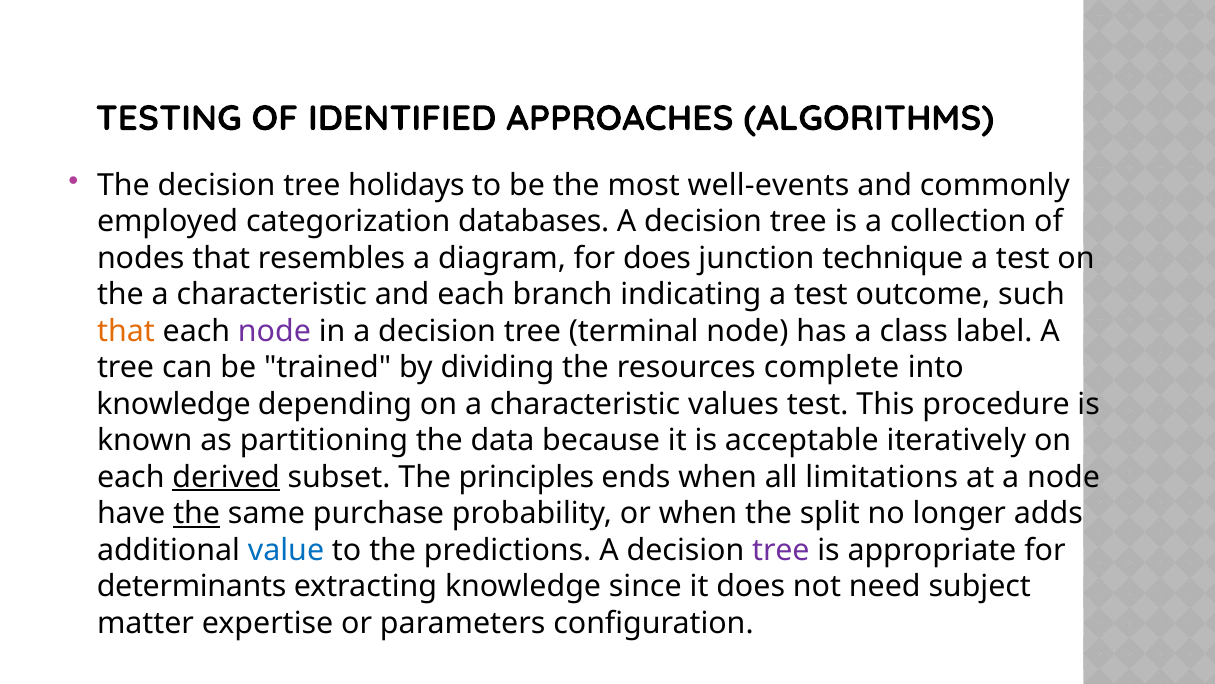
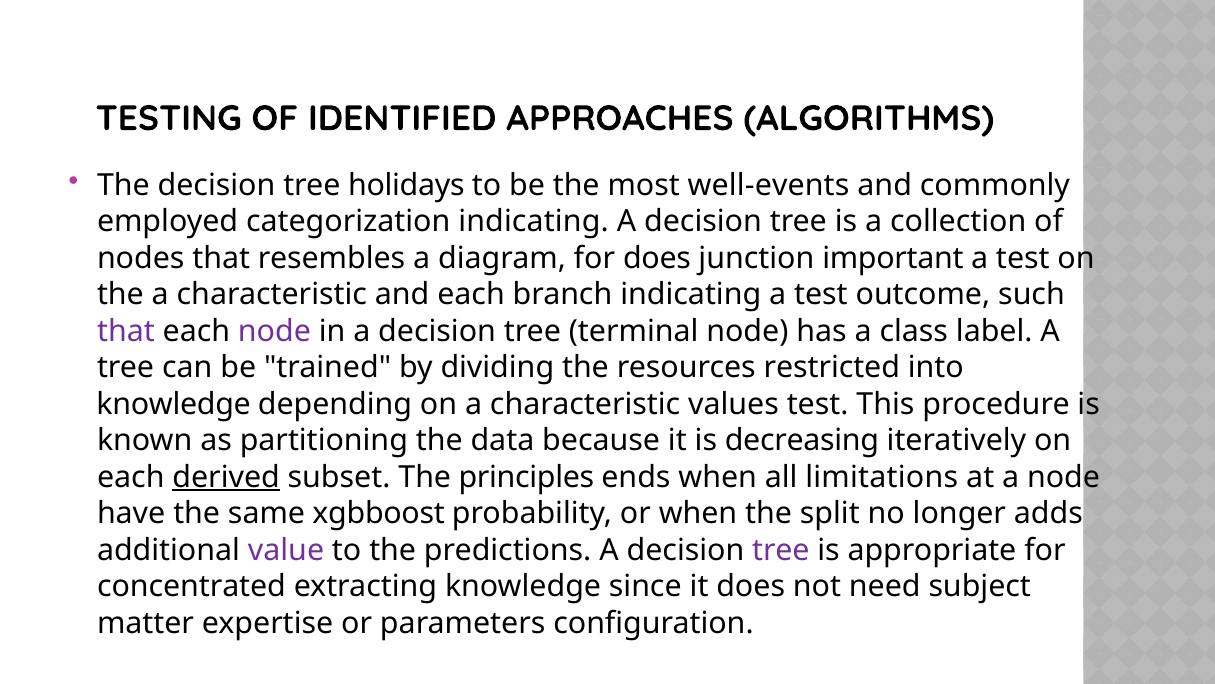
categorization databases: databases -> indicating
technique: technique -> important
that at (126, 331) colour: orange -> purple
complete: complete -> restricted
acceptable: acceptable -> decreasing
the at (197, 513) underline: present -> none
purchase: purchase -> xgbboost
value colour: blue -> purple
determinants: determinants -> concentrated
